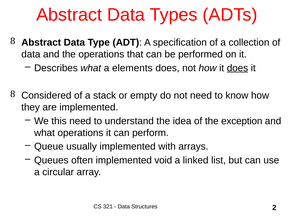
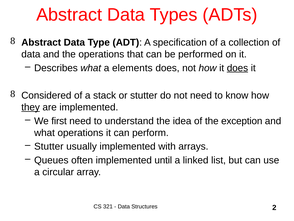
or empty: empty -> stutter
they underline: none -> present
this: this -> first
Queue at (49, 146): Queue -> Stutter
void: void -> until
